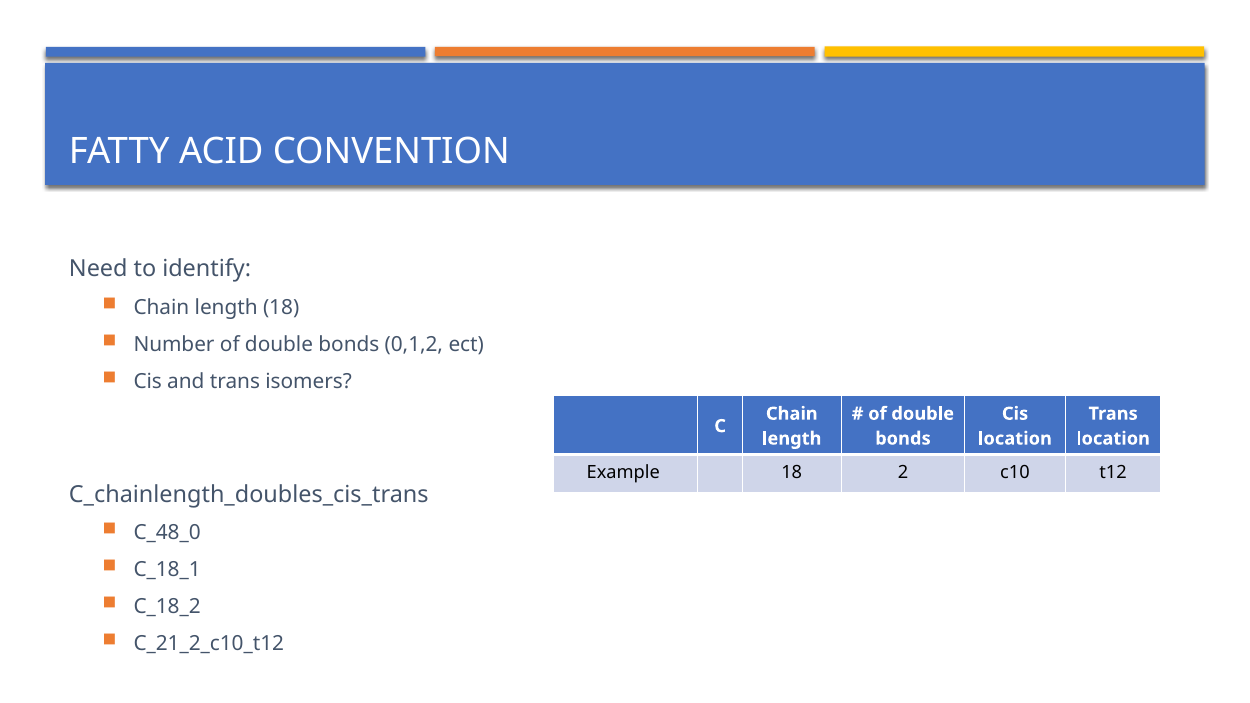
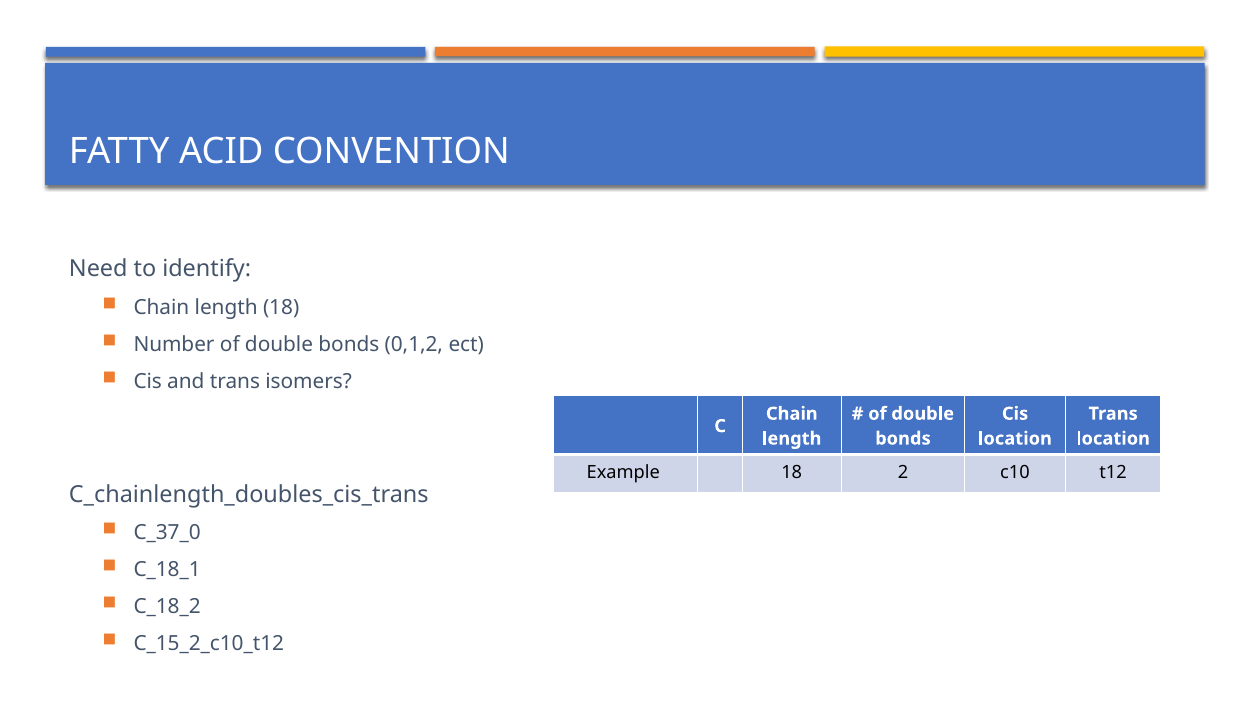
C_48_0: C_48_0 -> C_37_0
C_21_2_c10_t12: C_21_2_c10_t12 -> C_15_2_c10_t12
